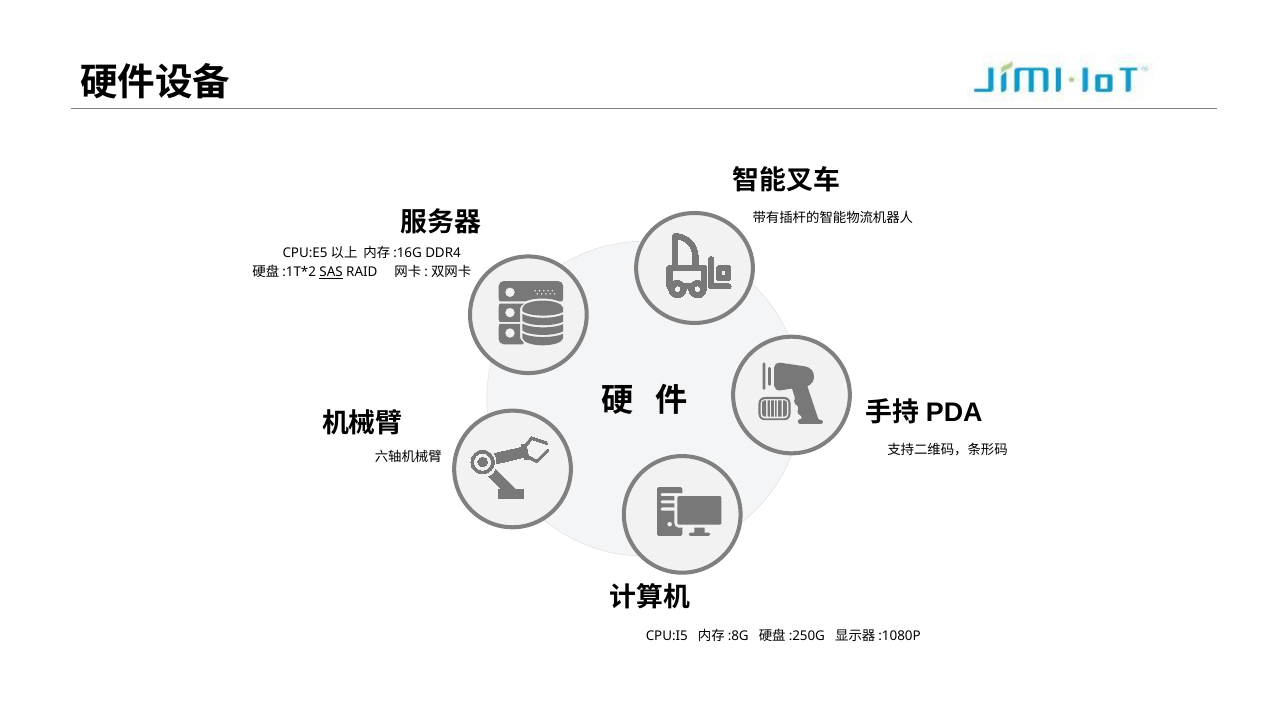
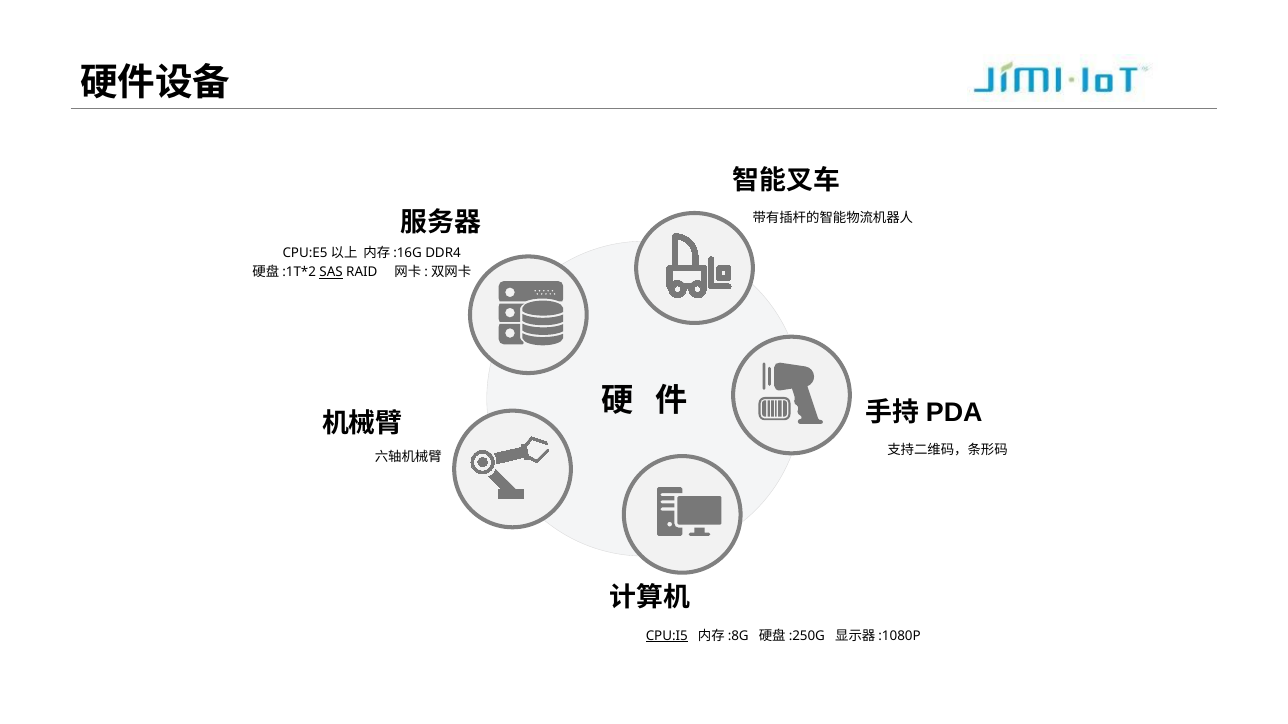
CPU:I5 underline: none -> present
